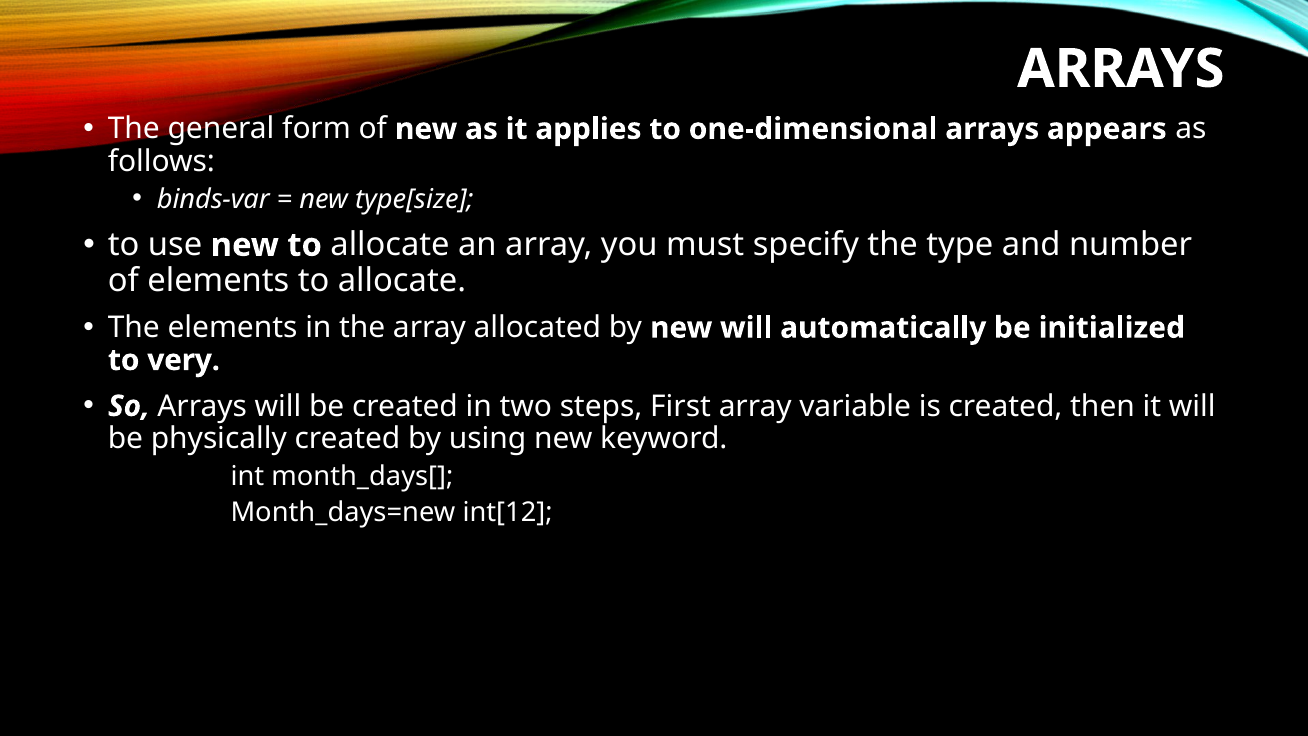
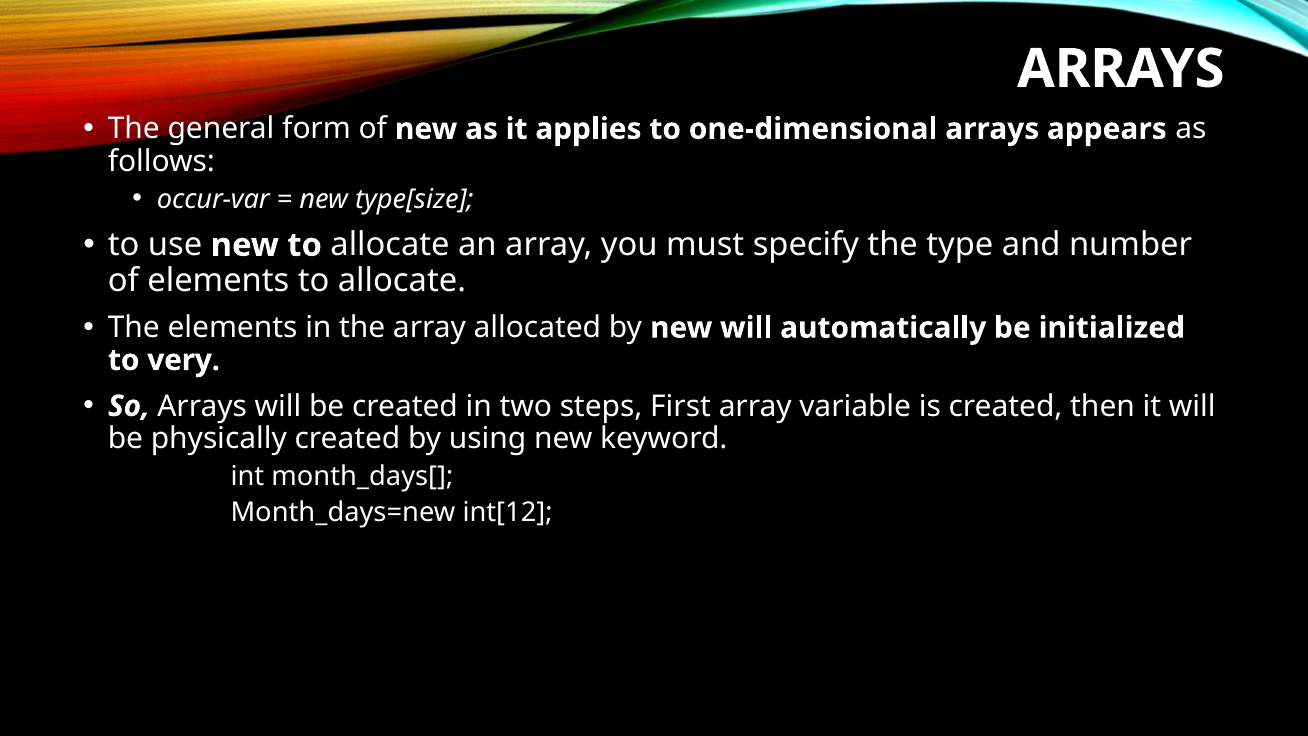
binds-var: binds-var -> occur-var
